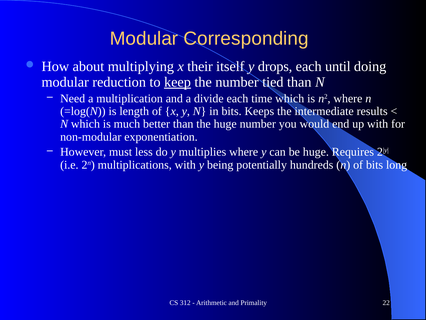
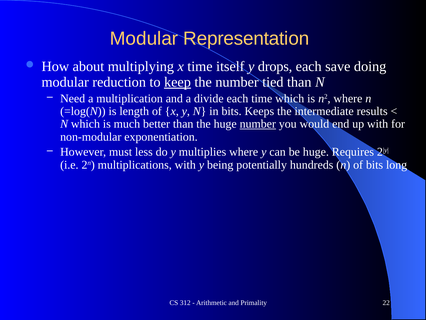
Corresponding: Corresponding -> Representation
x their: their -> time
until: until -> save
number at (258, 124) underline: none -> present
